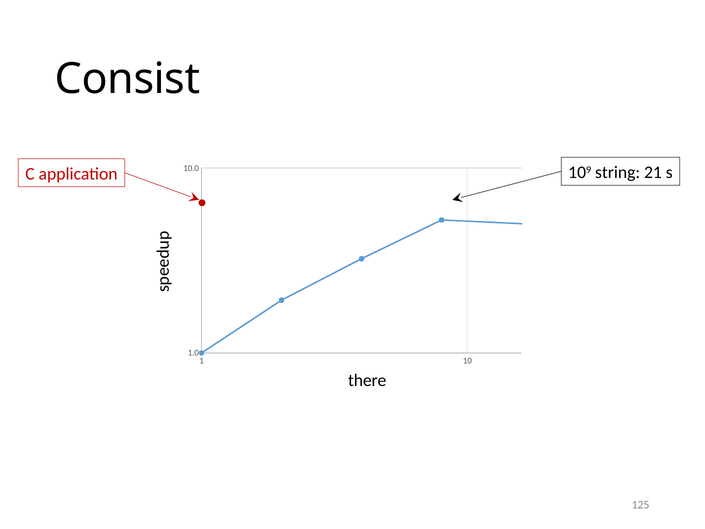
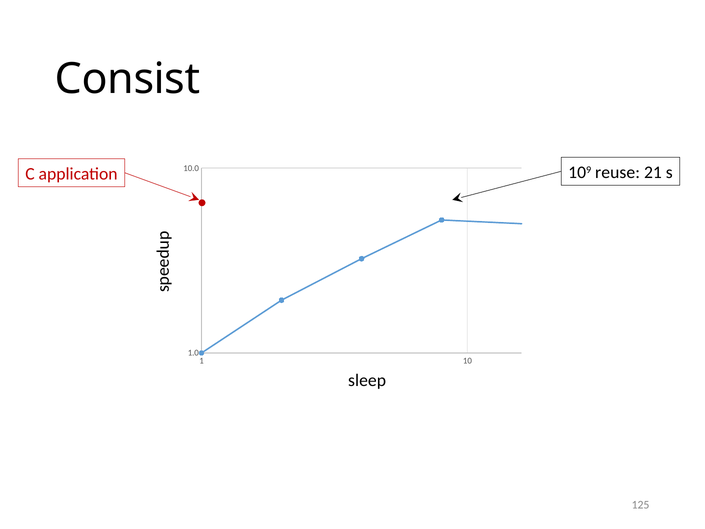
string: string -> reuse
there: there -> sleep
